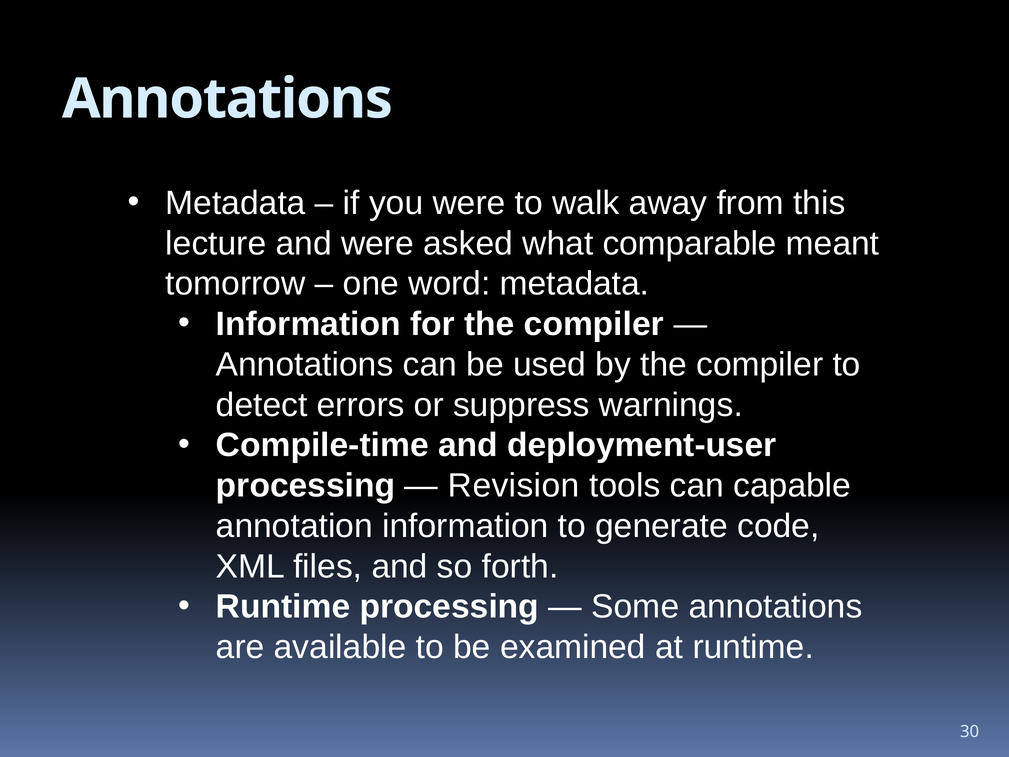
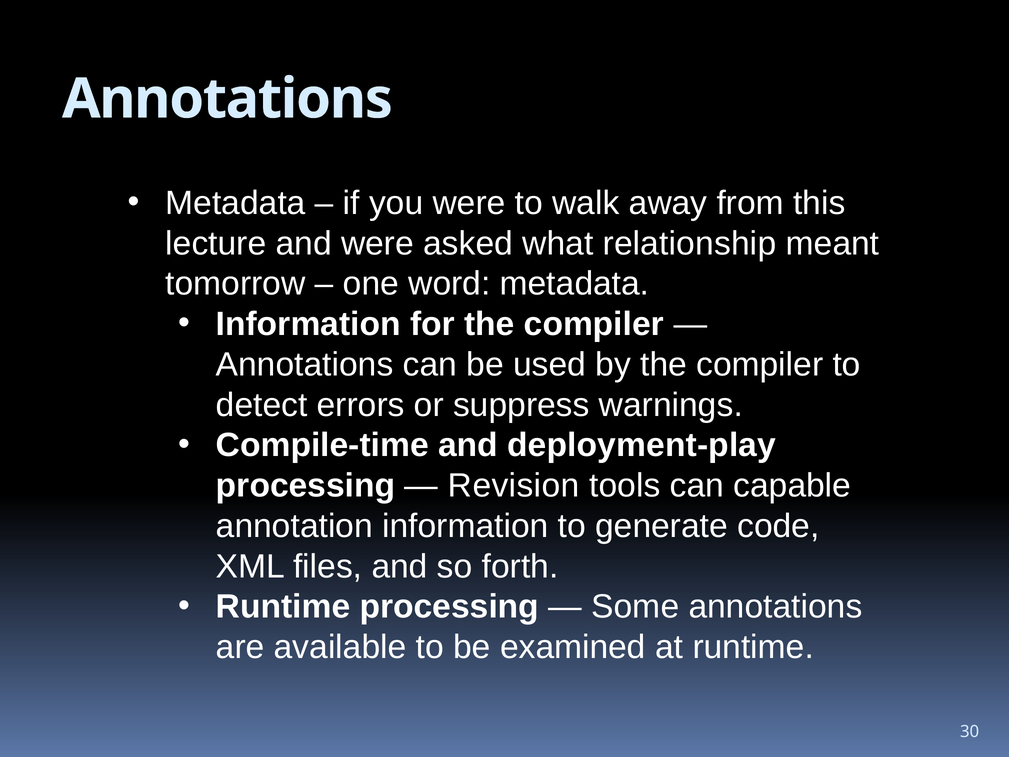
comparable: comparable -> relationship
deployment-user: deployment-user -> deployment-play
